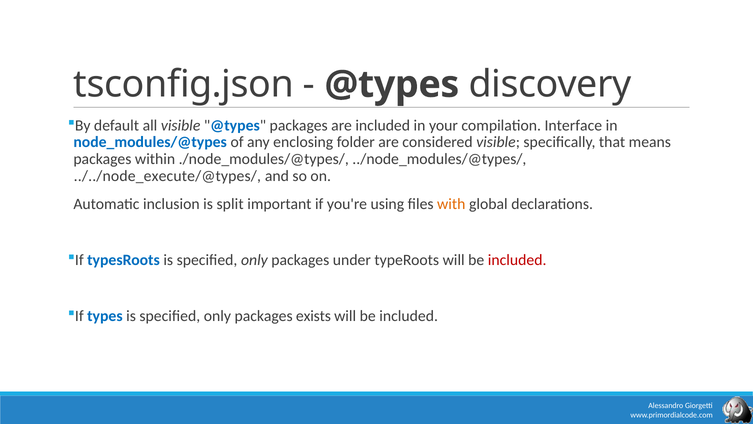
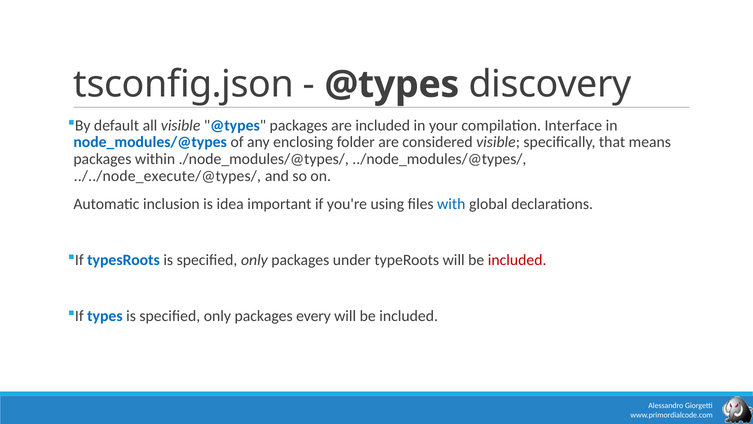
split: split -> idea
with colour: orange -> blue
exists: exists -> every
